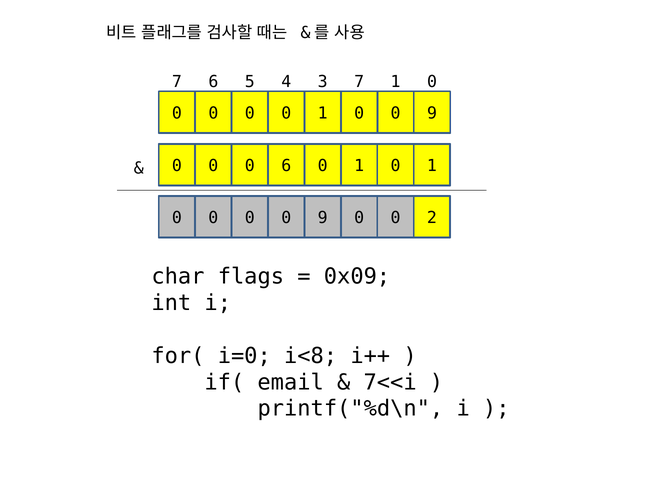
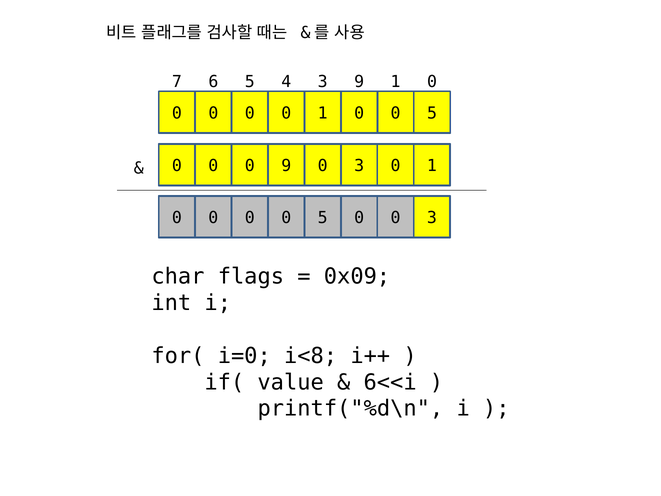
3 7: 7 -> 9
1 0 0 9: 9 -> 5
0 6: 6 -> 9
1 at (359, 166): 1 -> 3
0 0 0 9: 9 -> 5
0 0 2: 2 -> 3
email: email -> value
7<<i: 7<<i -> 6<<i
